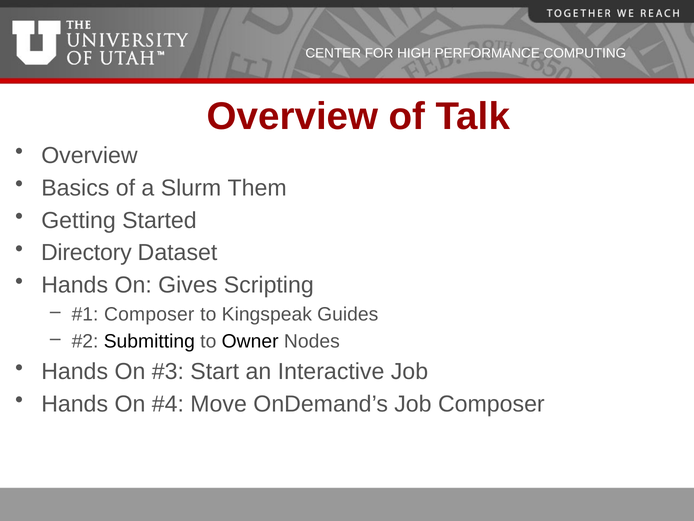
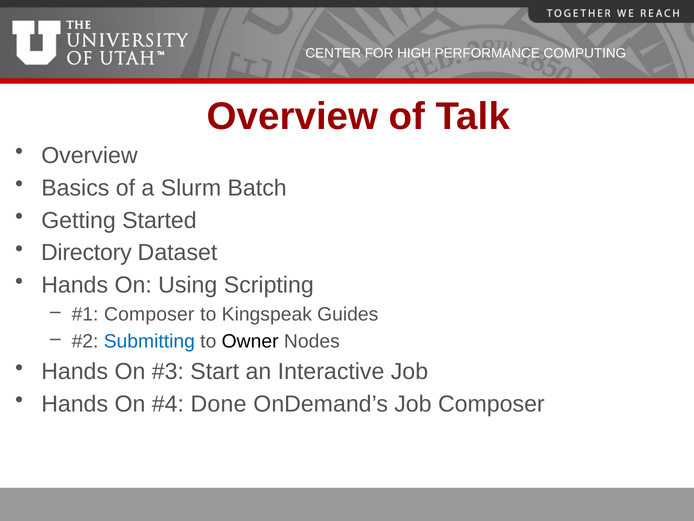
Them: Them -> Batch
Gives: Gives -> Using
Submitting colour: black -> blue
Move: Move -> Done
